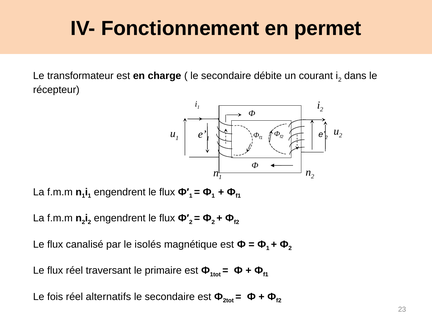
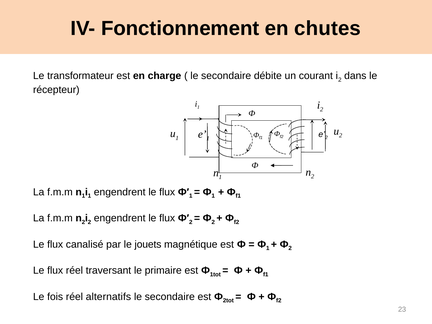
permet: permet -> chutes
isolés: isolés -> jouets
